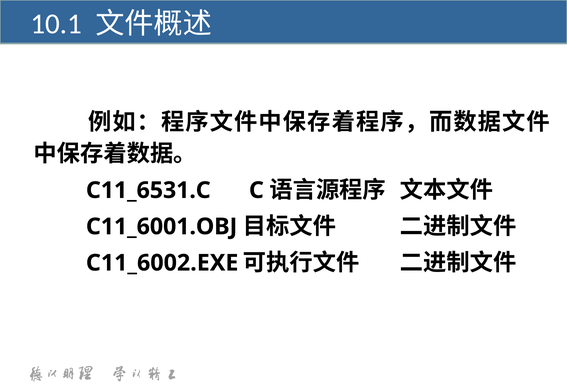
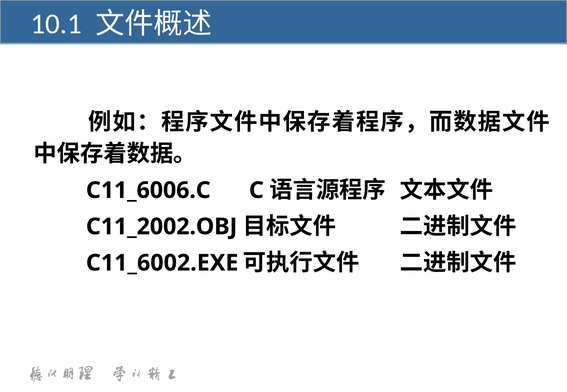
C11_6531.C: C11_6531.C -> C11_6006.C
C11_6001.OBJ: C11_6001.OBJ -> C11_2002.OBJ
